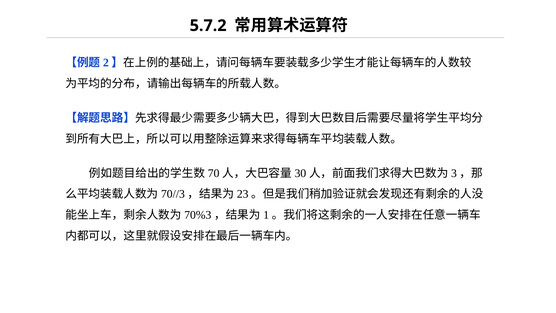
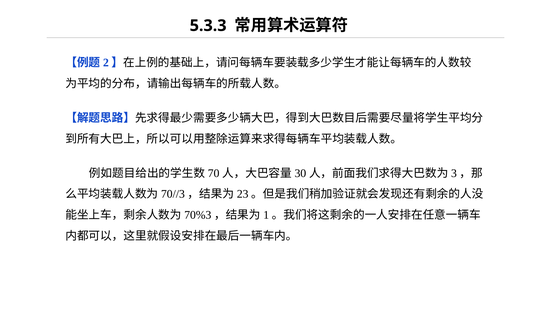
5.7.2: 5.7.2 -> 5.3.3
